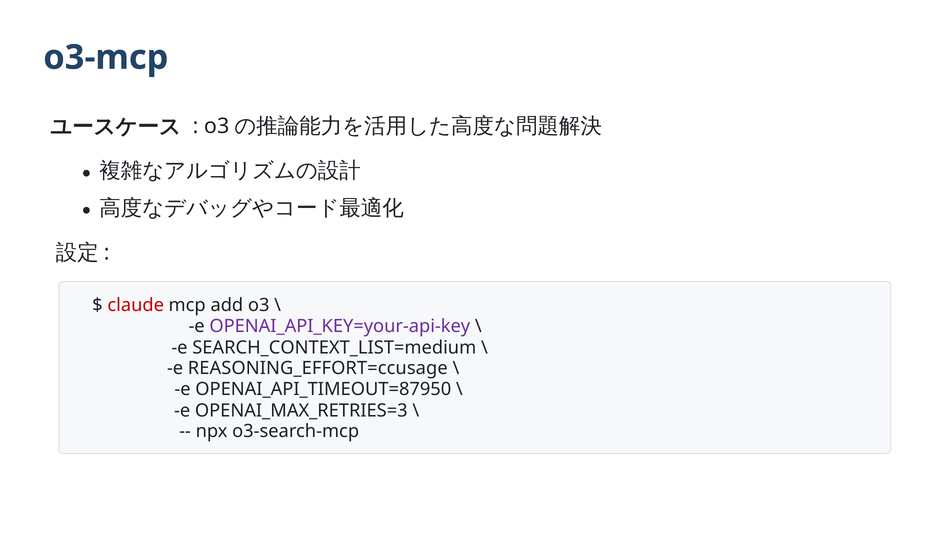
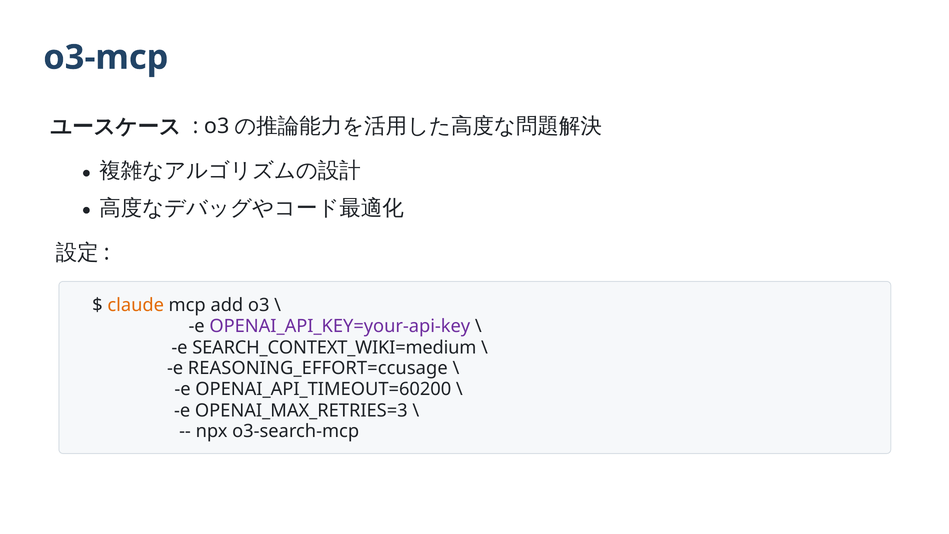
claude colour: red -> orange
SEARCH_CONTEXT_LIST=medium: SEARCH_CONTEXT_LIST=medium -> SEARCH_CONTEXT_WIKI=medium
OPENAI_API_TIMEOUT=87950: OPENAI_API_TIMEOUT=87950 -> OPENAI_API_TIMEOUT=60200
